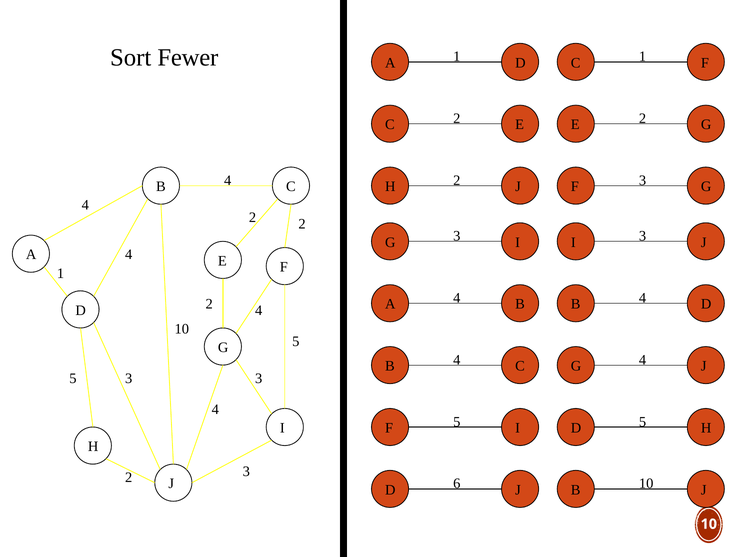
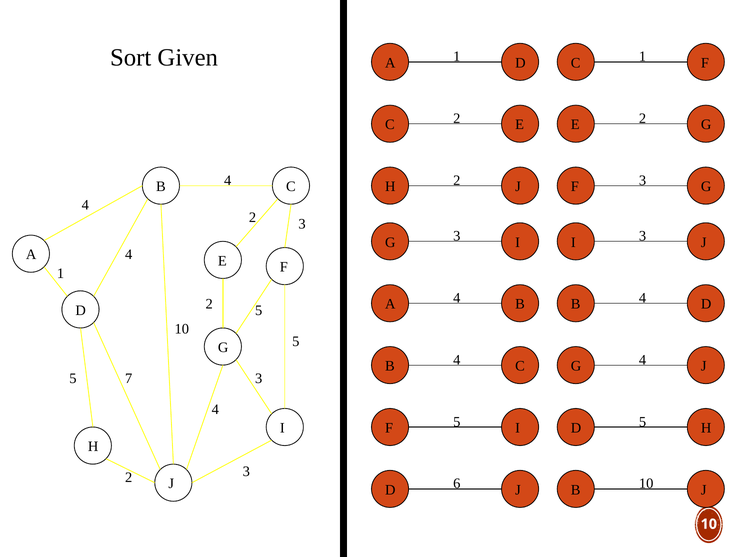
Fewer: Fewer -> Given
2 2: 2 -> 3
4 at (259, 311): 4 -> 5
3 at (129, 379): 3 -> 7
